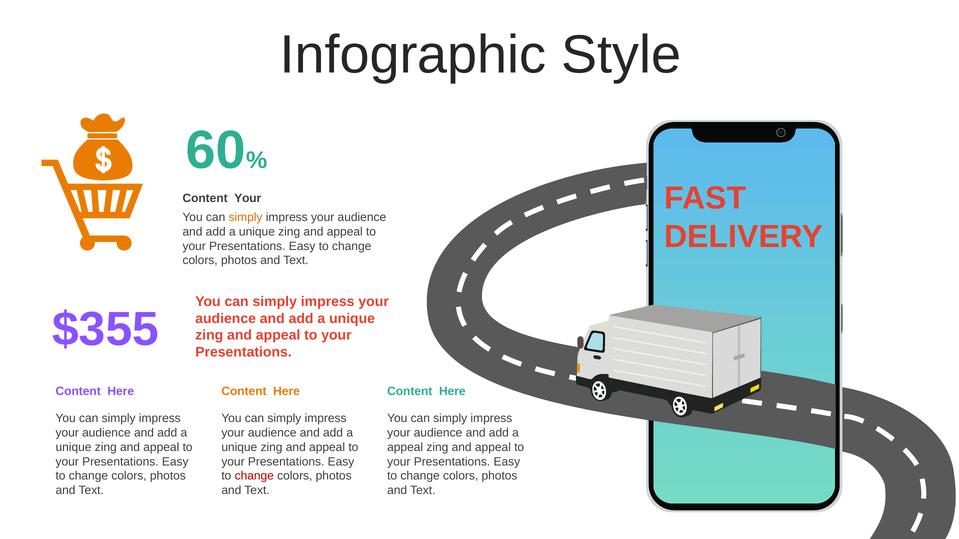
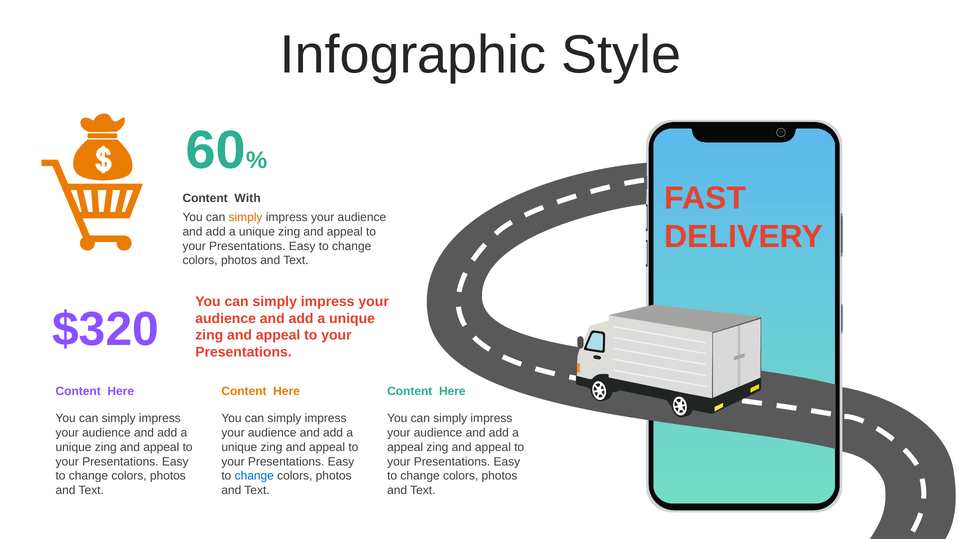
Content Your: Your -> With
$355: $355 -> $320
change at (254, 476) colour: red -> blue
